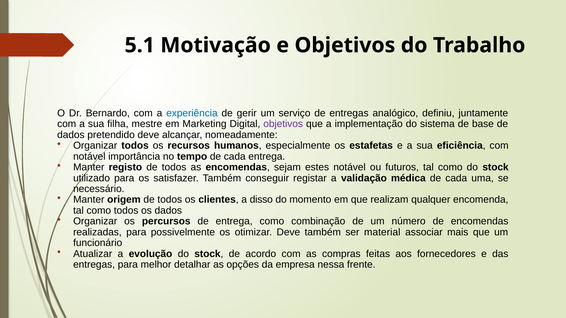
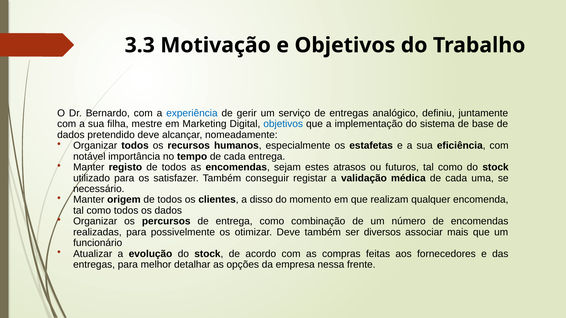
5.1: 5.1 -> 3.3
objetivos at (283, 124) colour: purple -> blue
estes notável: notável -> atrasos
material: material -> diversos
